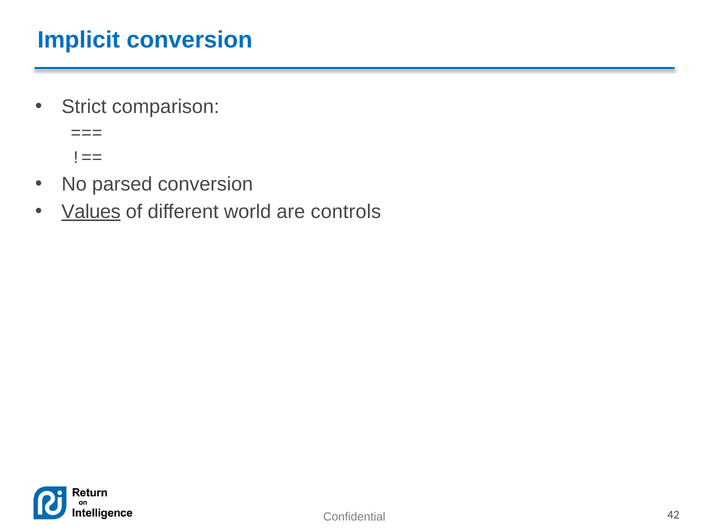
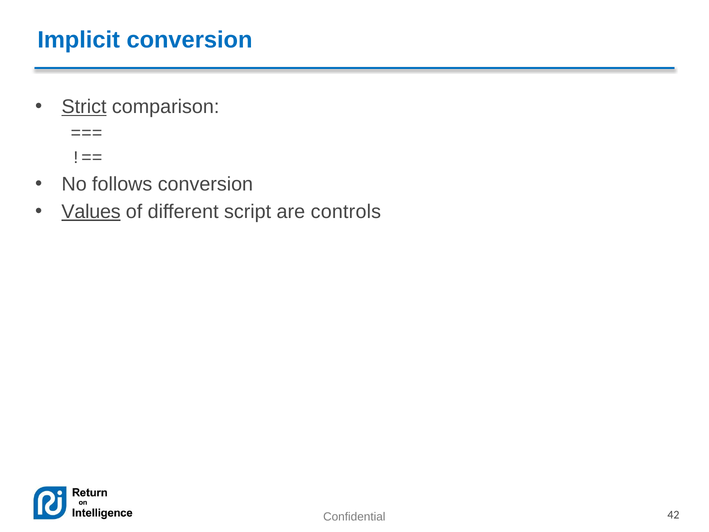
Strict underline: none -> present
parsed: parsed -> follows
world: world -> script
